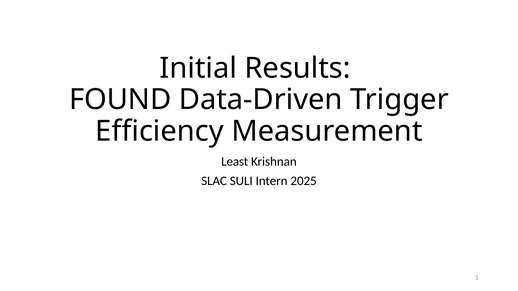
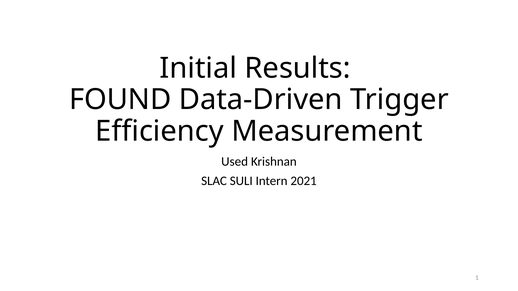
Least: Least -> Used
2025: 2025 -> 2021
